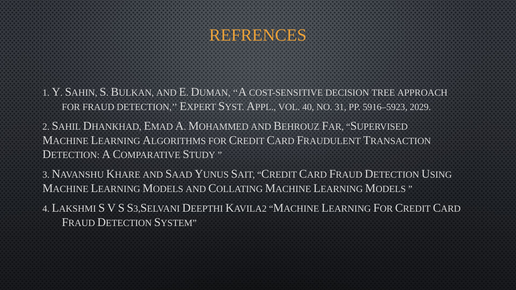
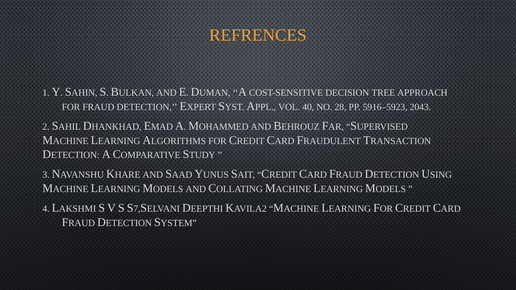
31: 31 -> 28
2029: 2029 -> 2043
S 3: 3 -> 7
